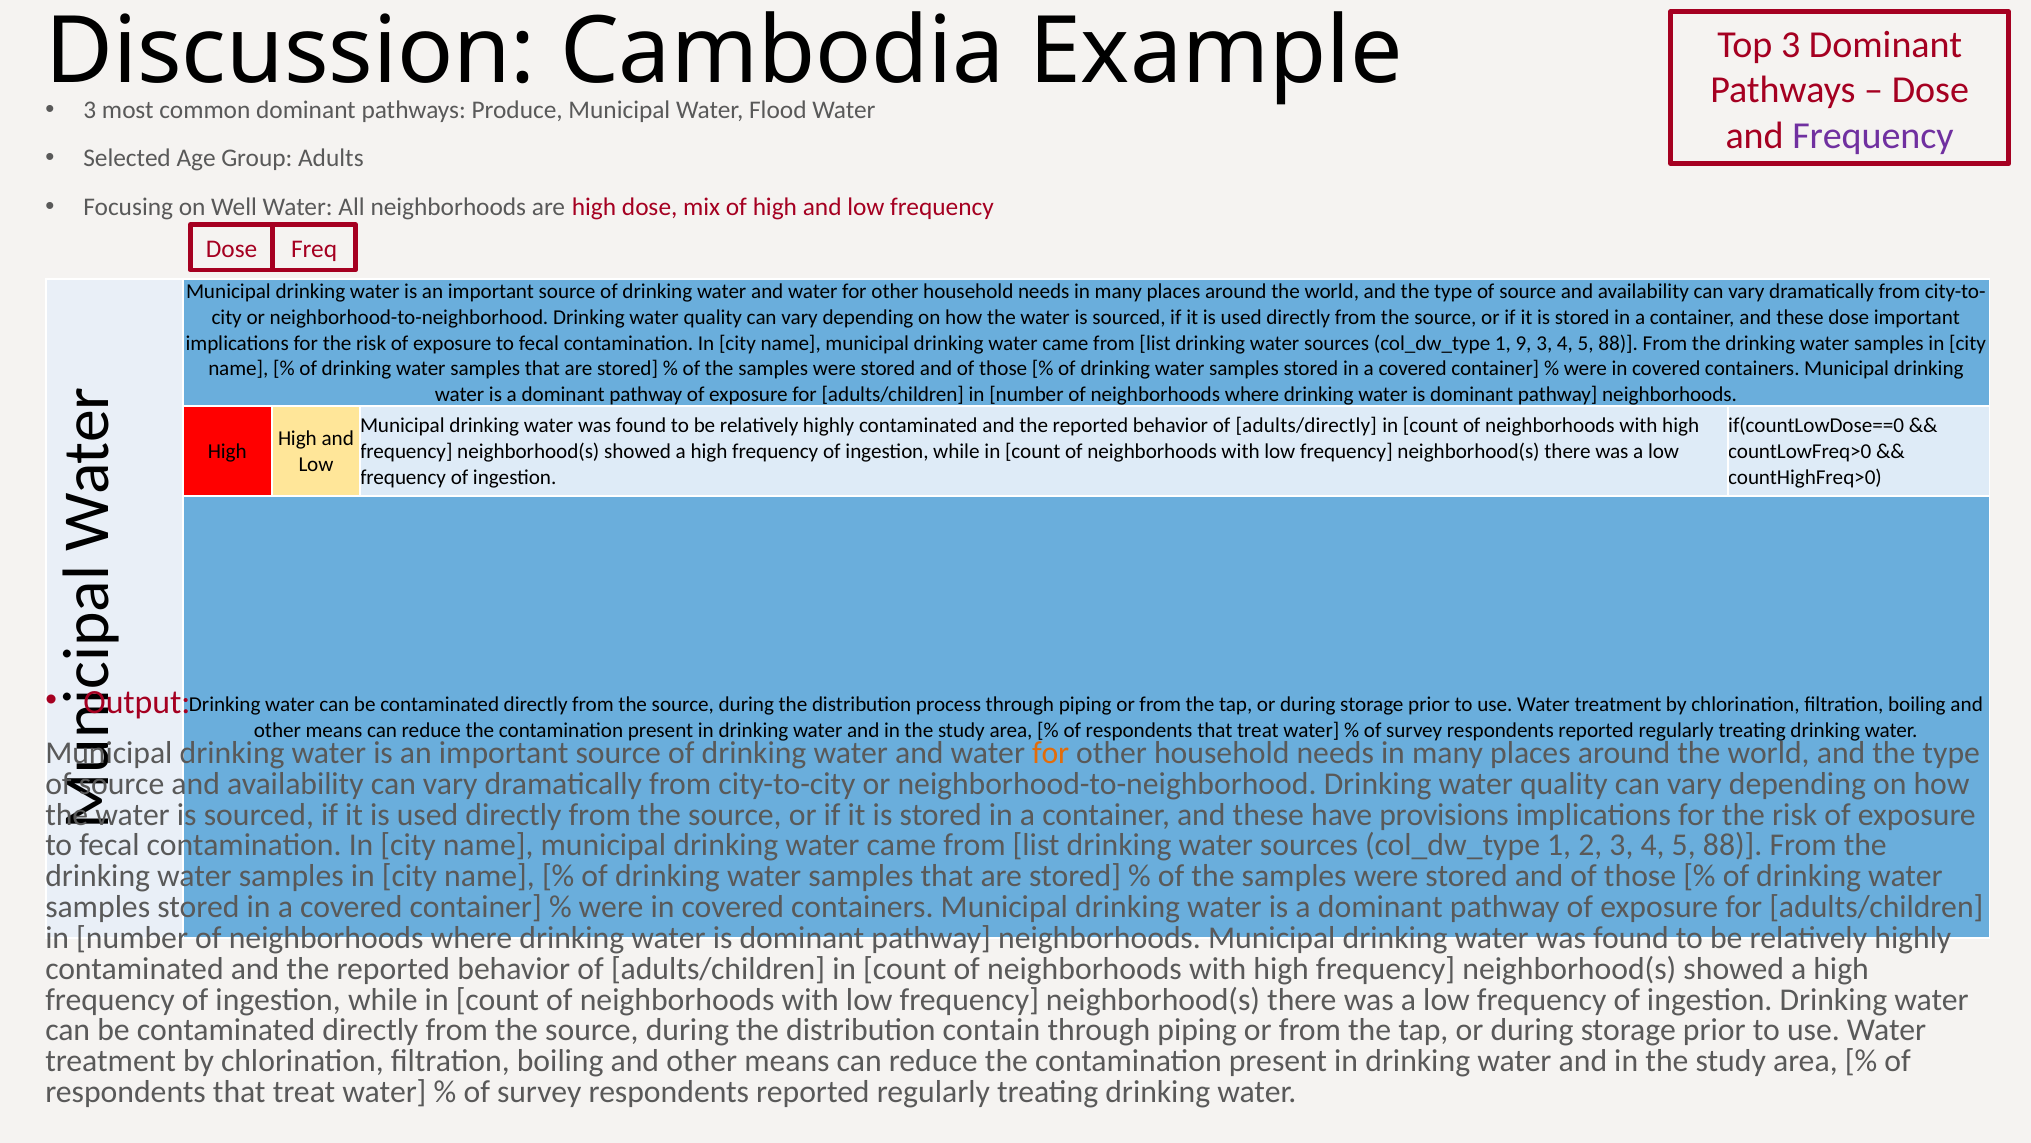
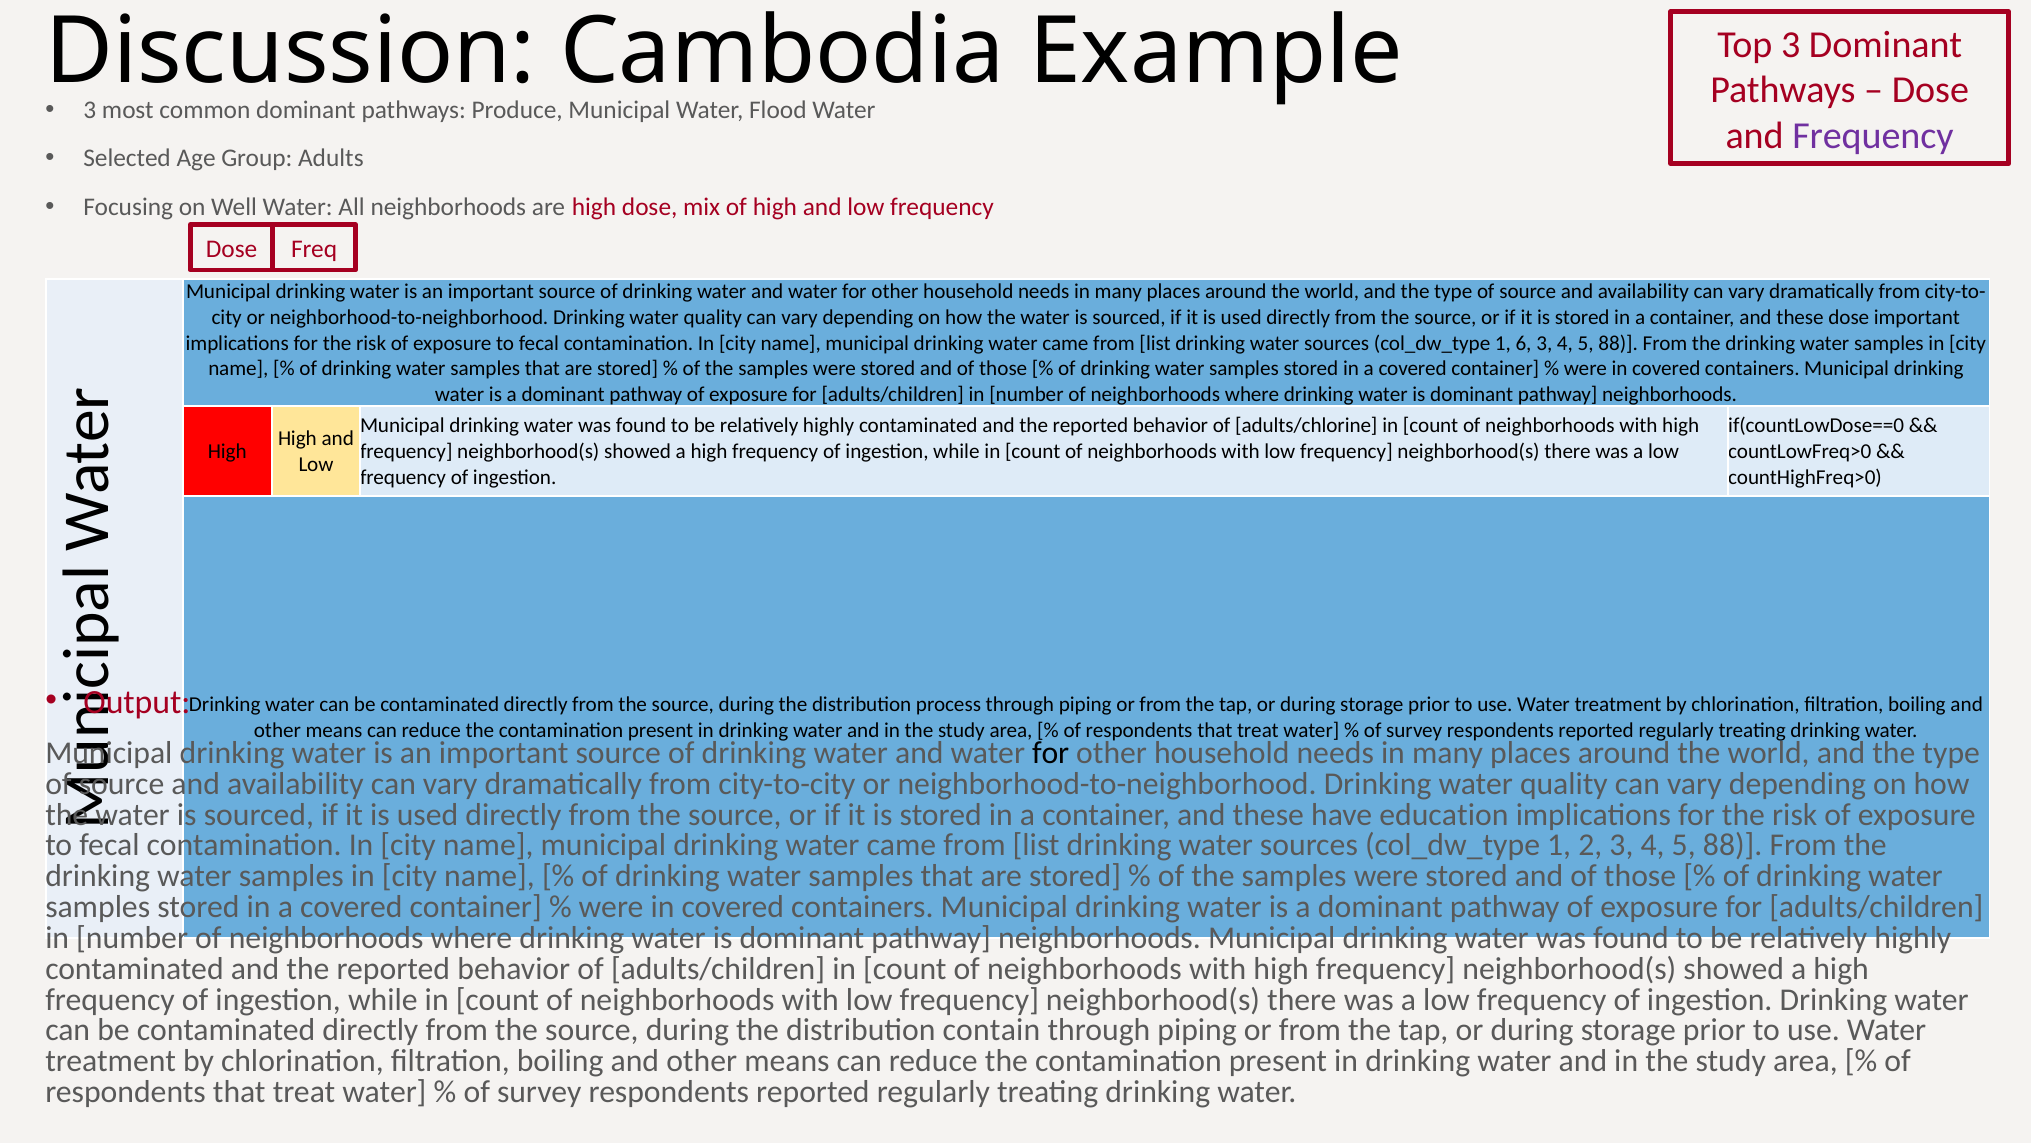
9: 9 -> 6
adults/directly: adults/directly -> adults/chlorine
for at (1051, 752) colour: orange -> black
provisions: provisions -> education
